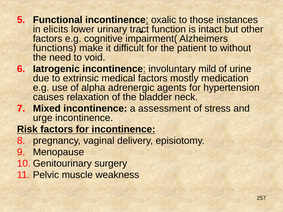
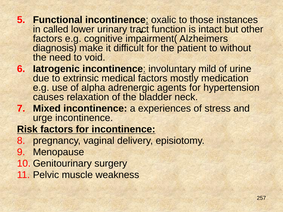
elicits: elicits -> called
functions: functions -> diagnosis
assessment: assessment -> experiences
